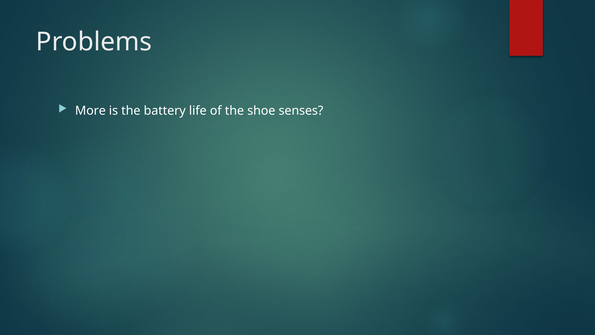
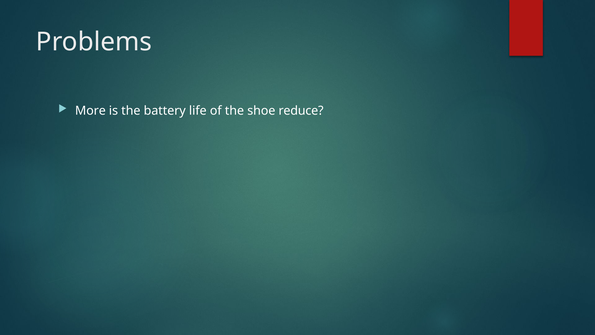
senses: senses -> reduce
